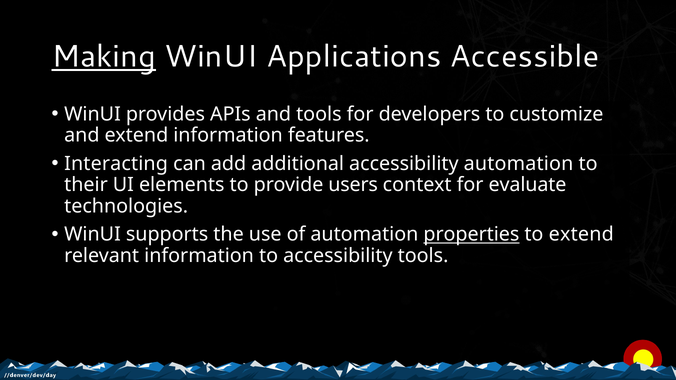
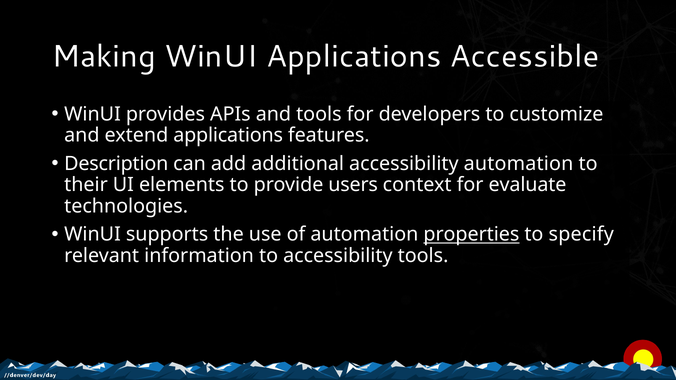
Making underline: present -> none
extend information: information -> applications
Interacting: Interacting -> Description
to extend: extend -> specify
